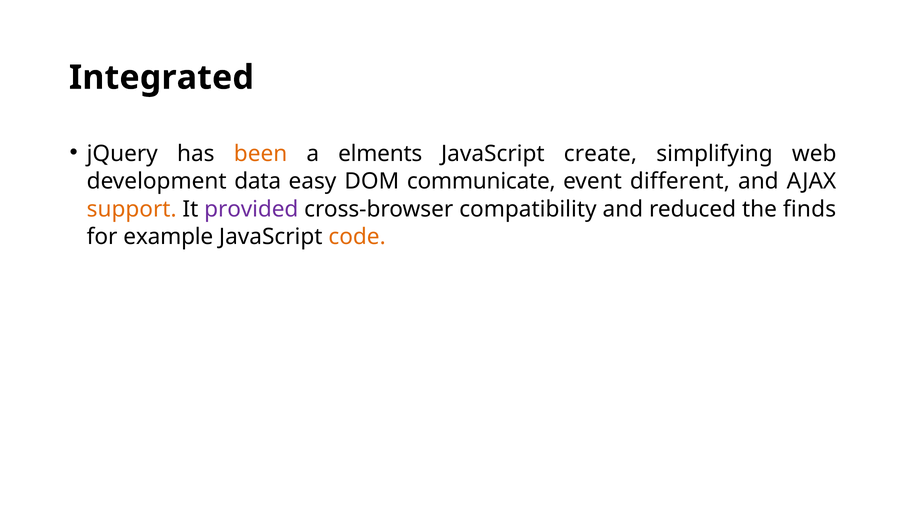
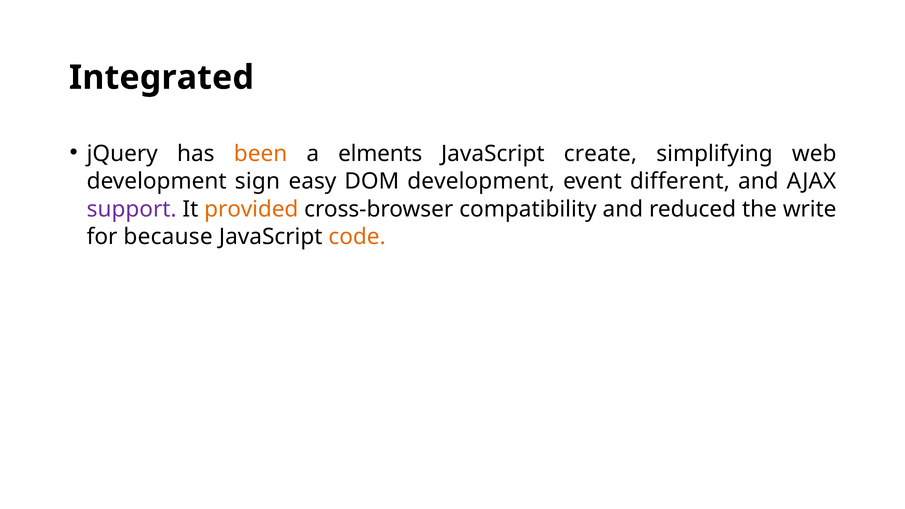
data: data -> sign
DOM communicate: communicate -> development
support colour: orange -> purple
provided colour: purple -> orange
finds: finds -> write
example: example -> because
